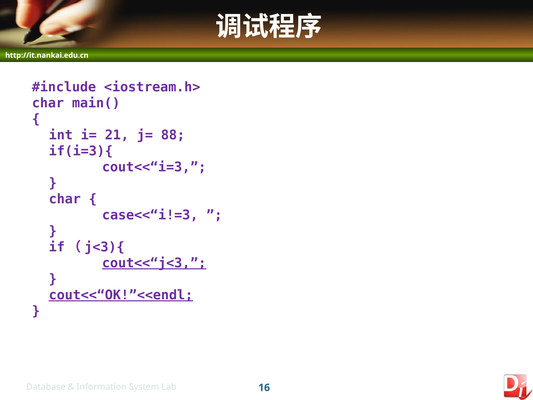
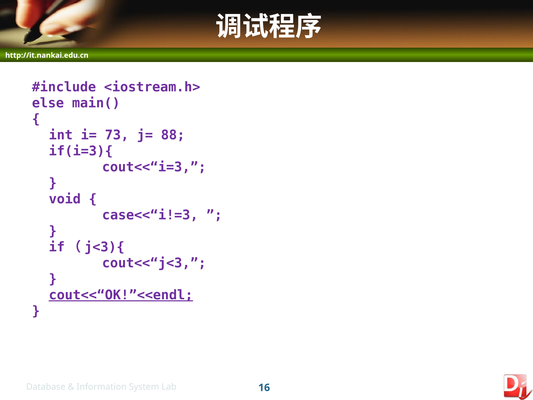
char at (48, 103): char -> else
21: 21 -> 73
char at (65, 199): char -> void
cout<<“j<3 underline: present -> none
